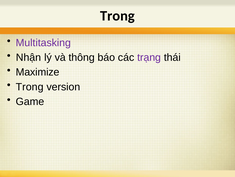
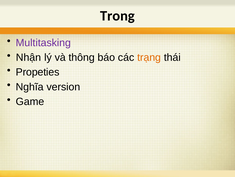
trạng colour: purple -> orange
Maximize: Maximize -> Propeties
Trong at (30, 87): Trong -> Nghĩa
